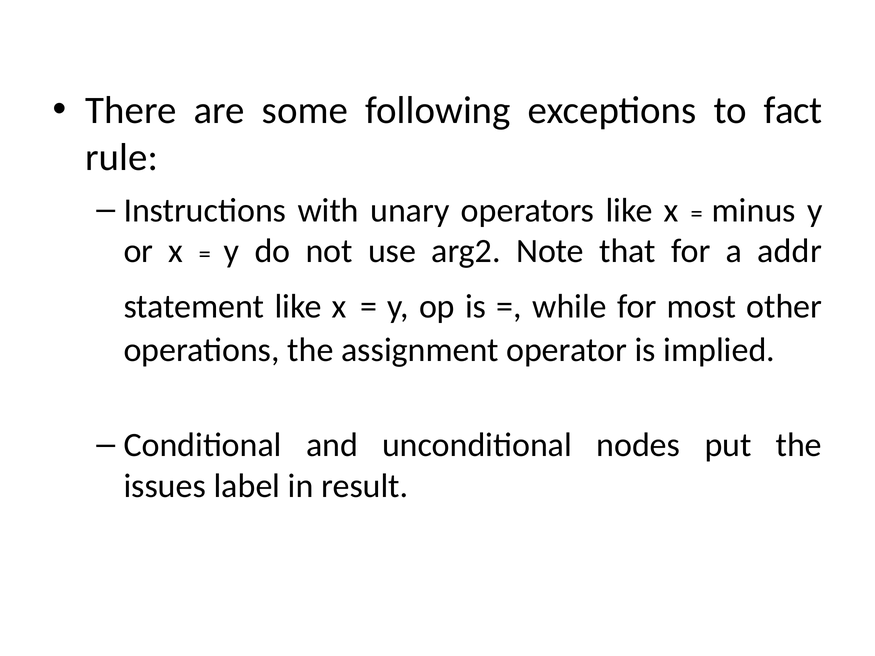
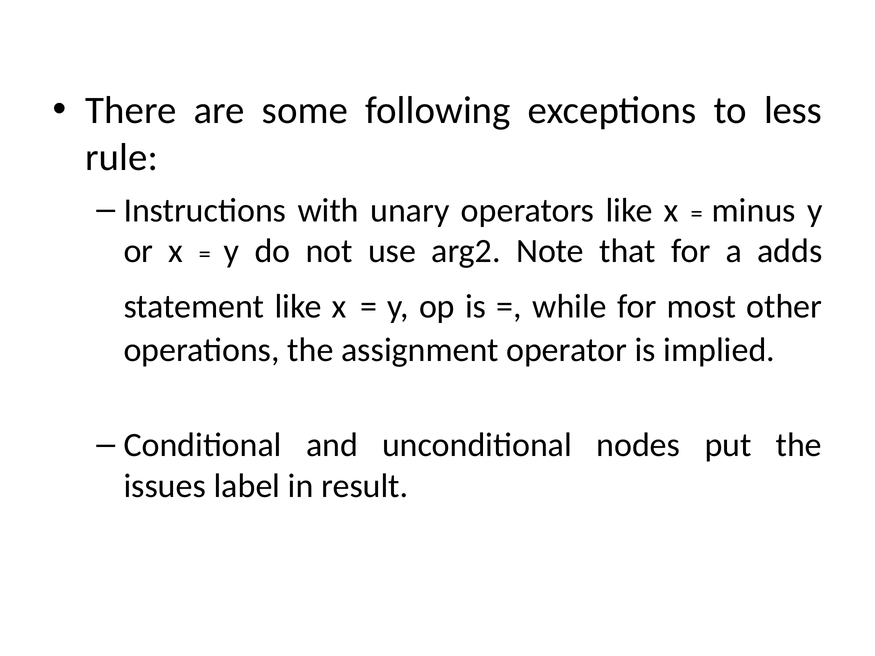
fact: fact -> less
addr: addr -> adds
